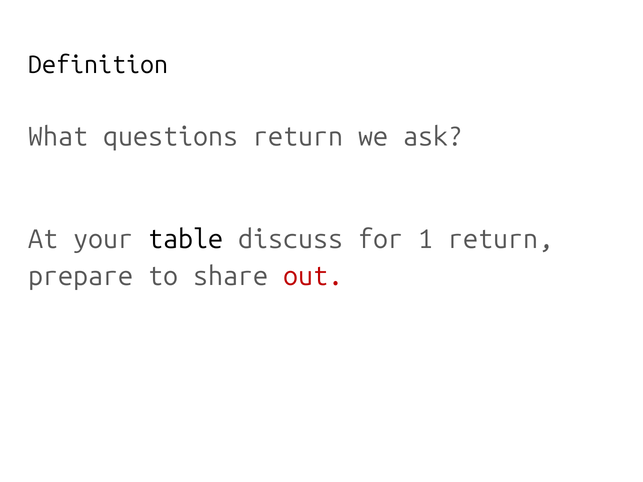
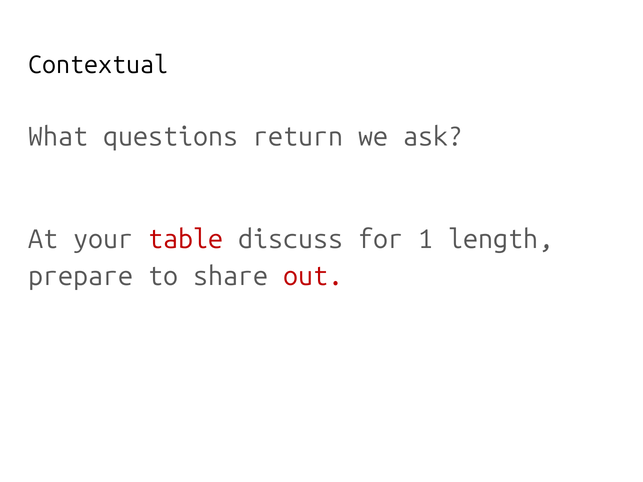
Definition: Definition -> Contextual
table colour: black -> red
1 return: return -> length
